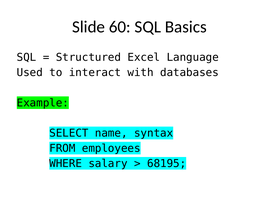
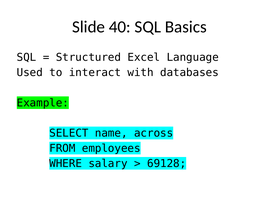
60: 60 -> 40
syntax: syntax -> across
68195: 68195 -> 69128
